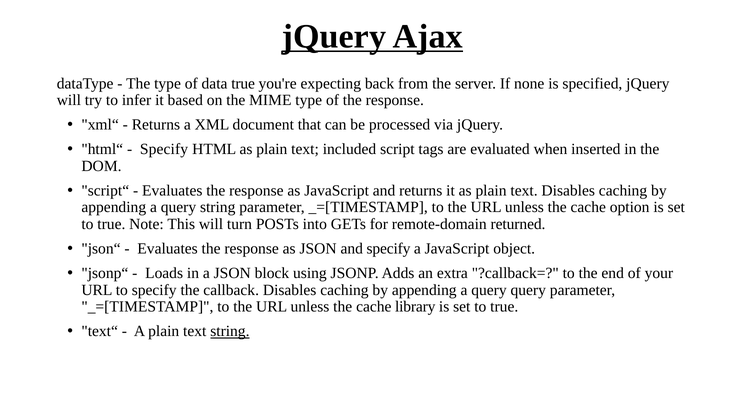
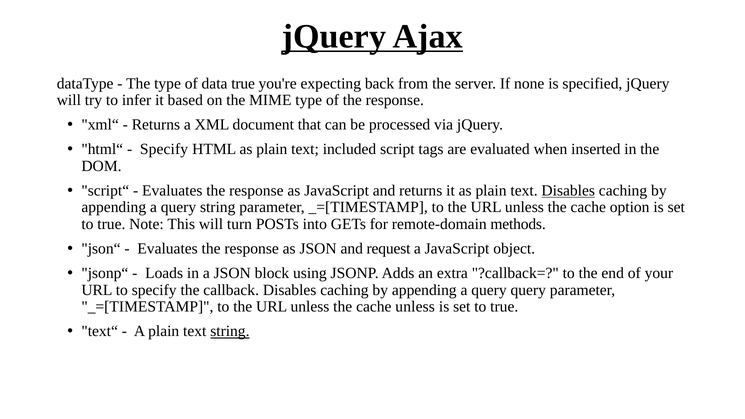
Disables at (568, 191) underline: none -> present
returned: returned -> methods
and specify: specify -> request
cache library: library -> unless
